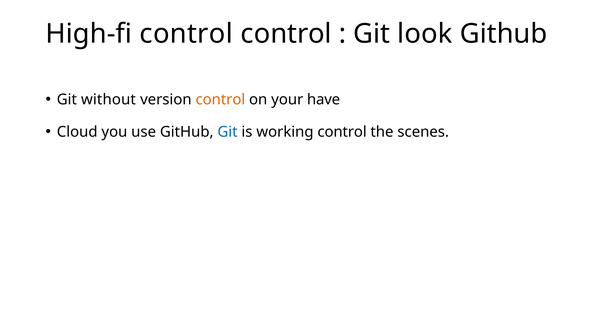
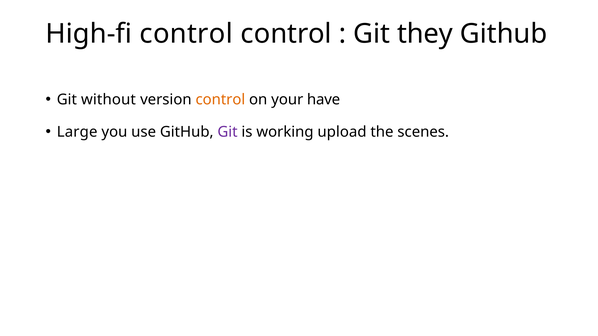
look: look -> they
Cloud: Cloud -> Large
Git at (228, 132) colour: blue -> purple
working control: control -> upload
